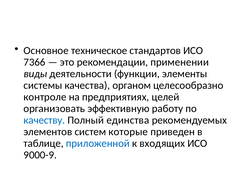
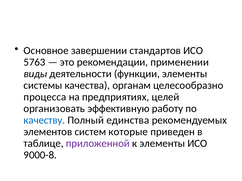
техническое: техническое -> завершении
7366: 7366 -> 5763
органом: органом -> органам
контроле: контроле -> процесса
приложенной colour: blue -> purple
к входящих: входящих -> элементы
9000-9: 9000-9 -> 9000-8
